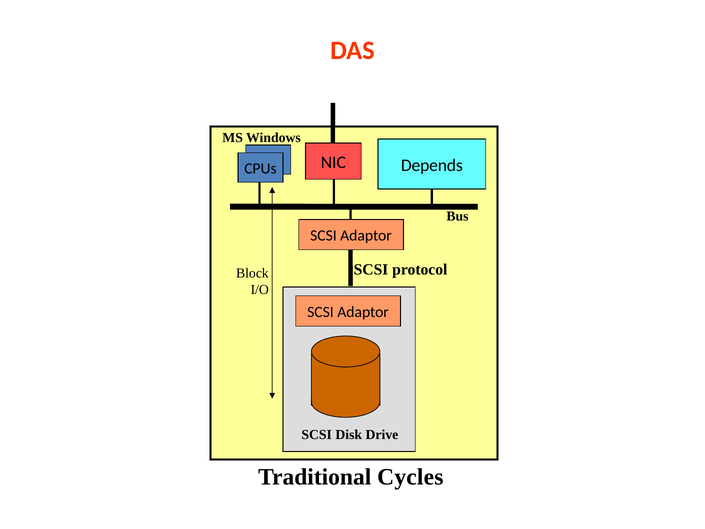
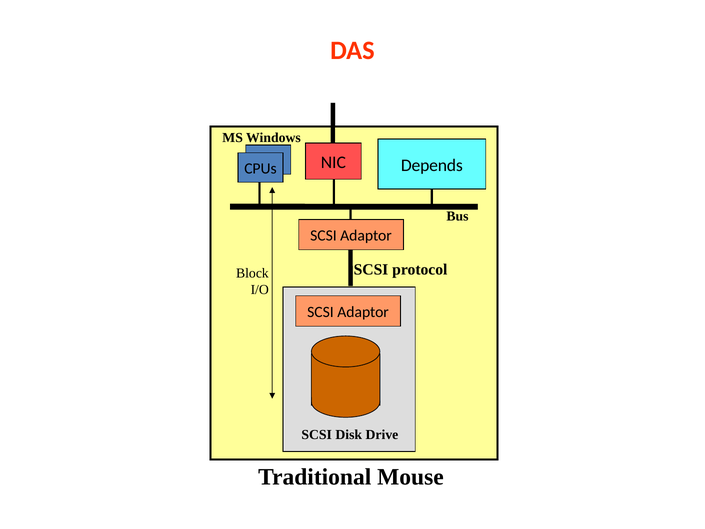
Cycles: Cycles -> Mouse
